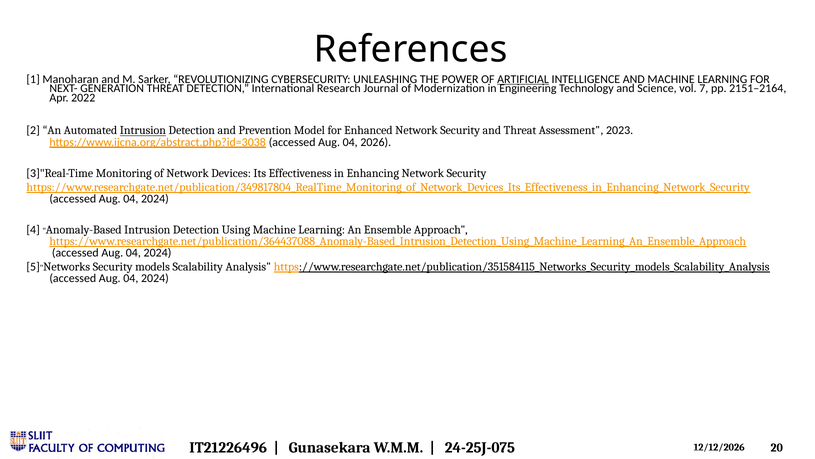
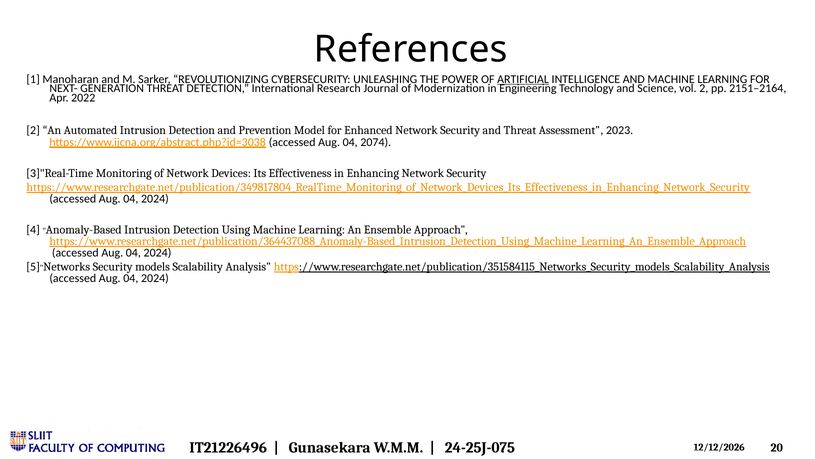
vol 7: 7 -> 2
Intrusion at (143, 130) underline: present -> none
2026: 2026 -> 2074
